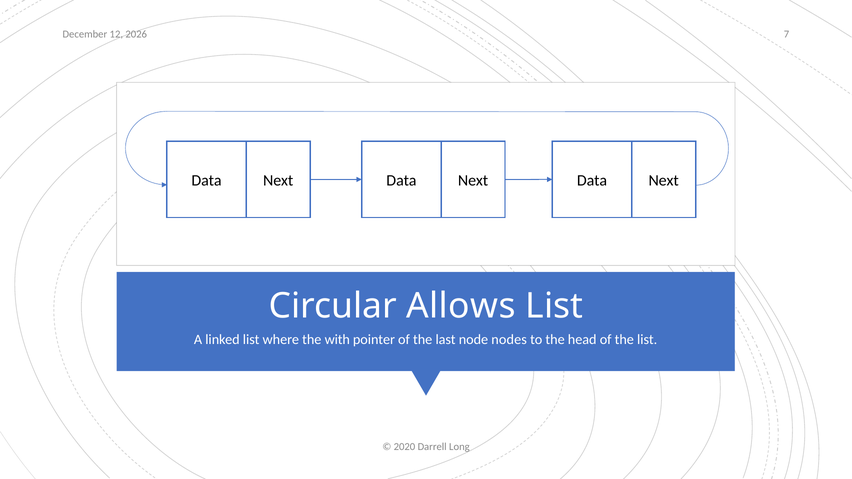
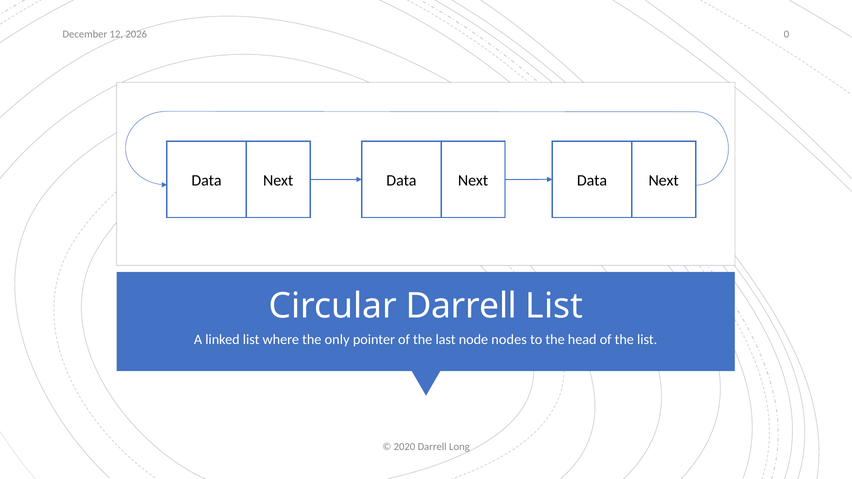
7: 7 -> 0
Circular Allows: Allows -> Darrell
with: with -> only
